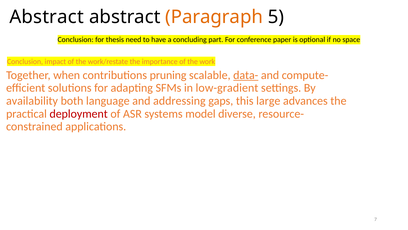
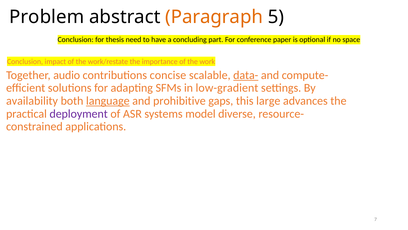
Abstract at (47, 17): Abstract -> Problem
when: when -> audio
pruning: pruning -> concise
language underline: none -> present
addressing: addressing -> prohibitive
deployment colour: red -> purple
